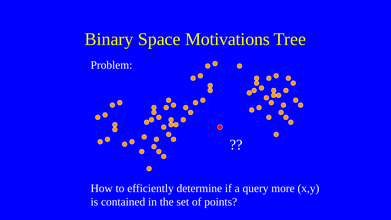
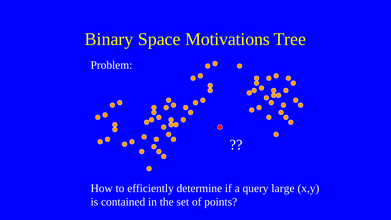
more: more -> large
